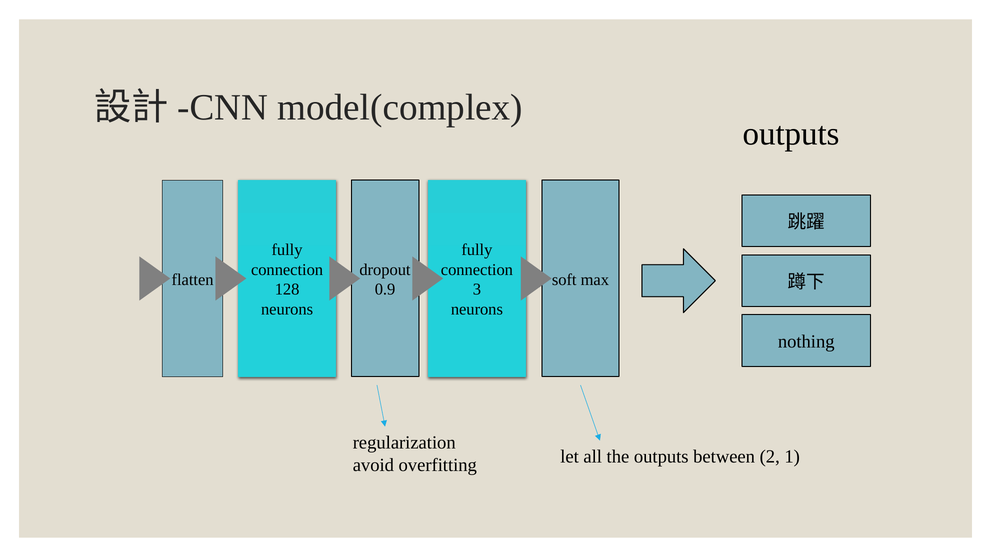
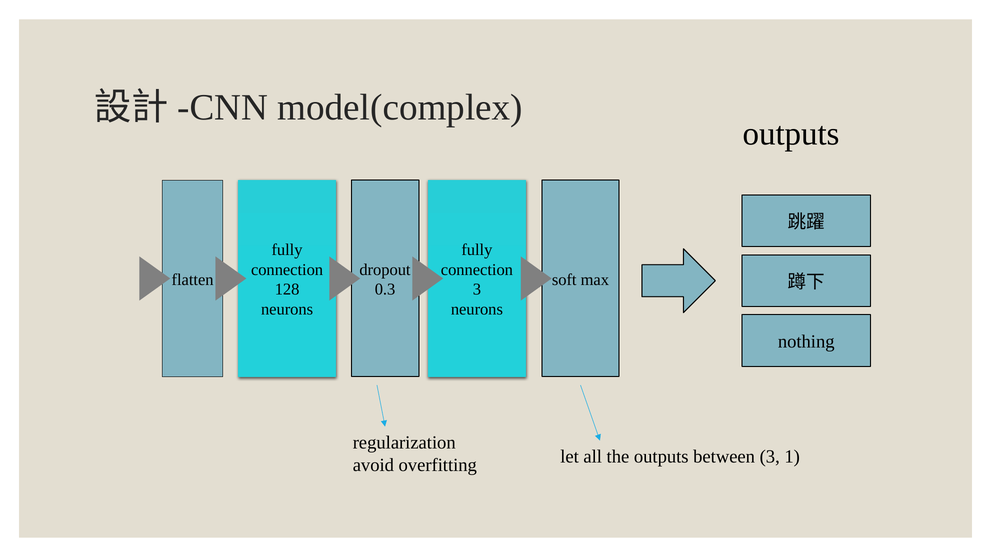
0.9: 0.9 -> 0.3
between 2: 2 -> 3
